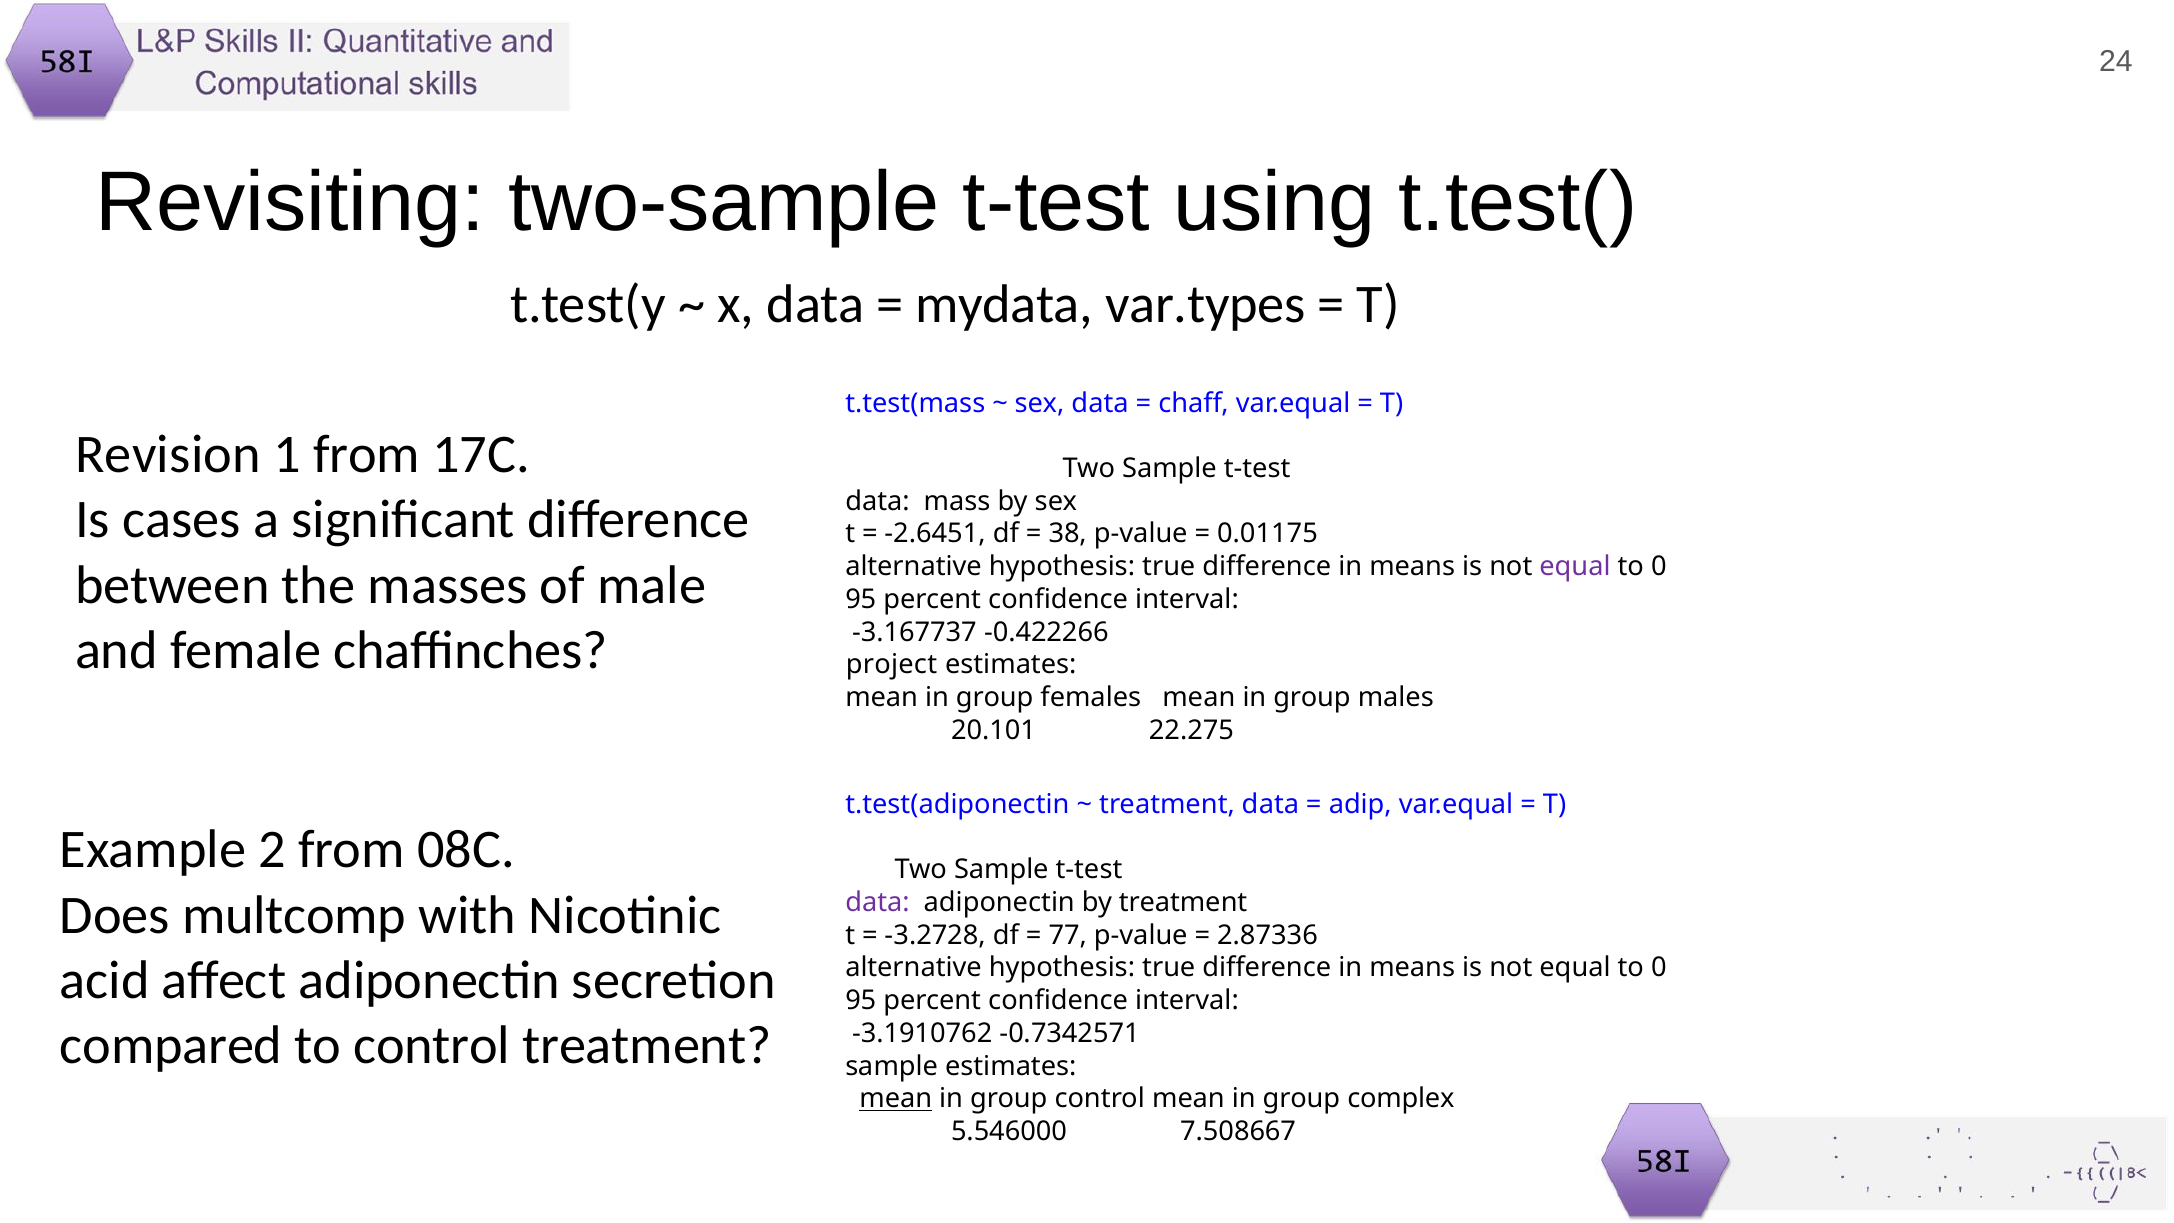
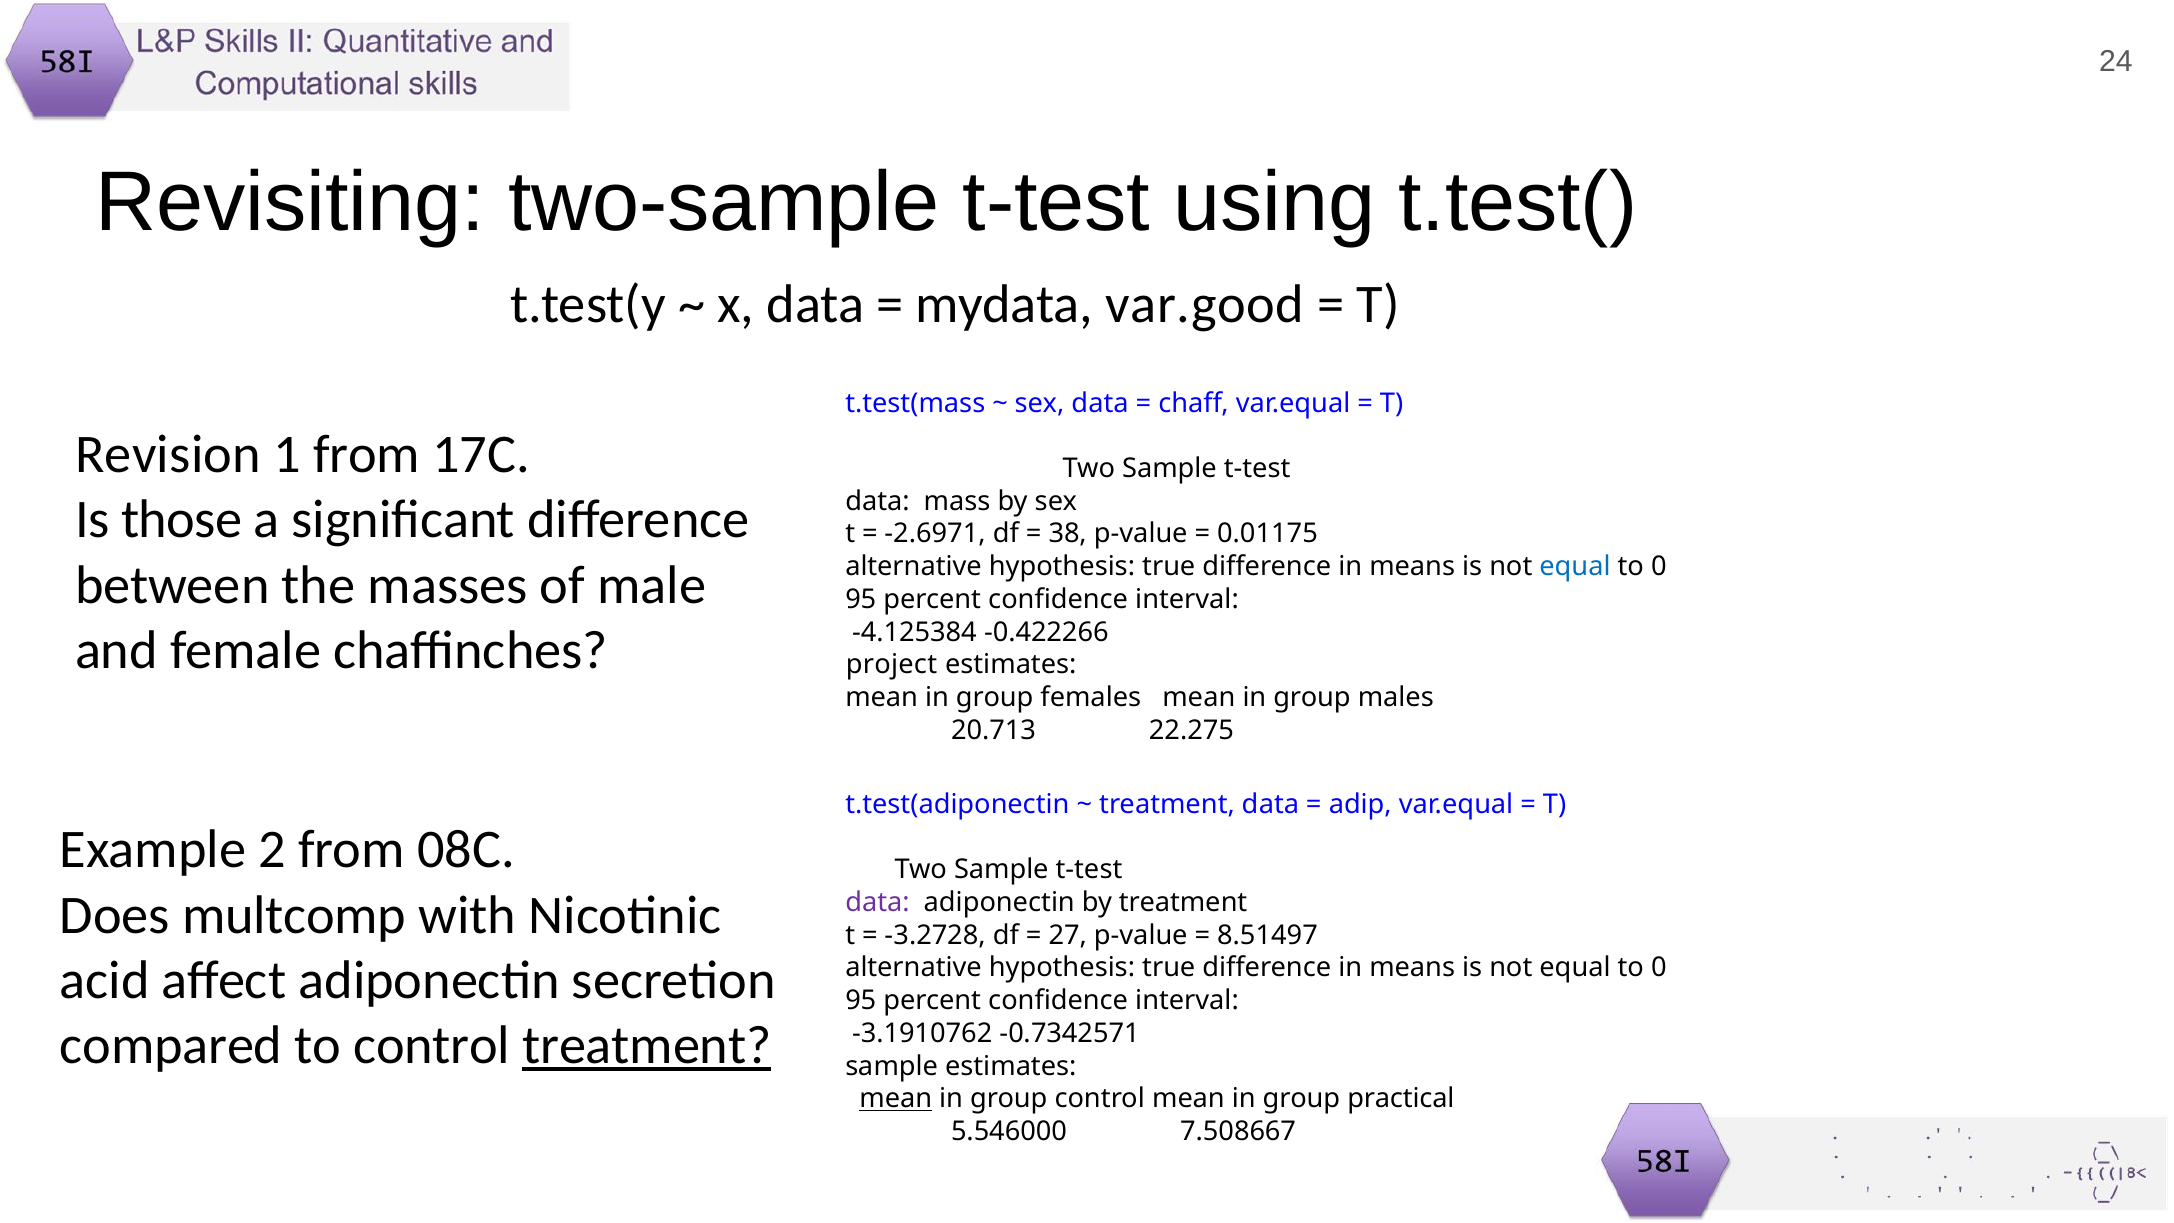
var.types: var.types -> var.good
cases: cases -> those
-2.6451: -2.6451 -> -2.6971
equal at (1575, 567) colour: purple -> blue
-3.167737: -3.167737 -> -4.125384
20.101: 20.101 -> 20.713
77: 77 -> 27
2.87336: 2.87336 -> 8.51497
treatment at (647, 1046) underline: none -> present
complex: complex -> practical
